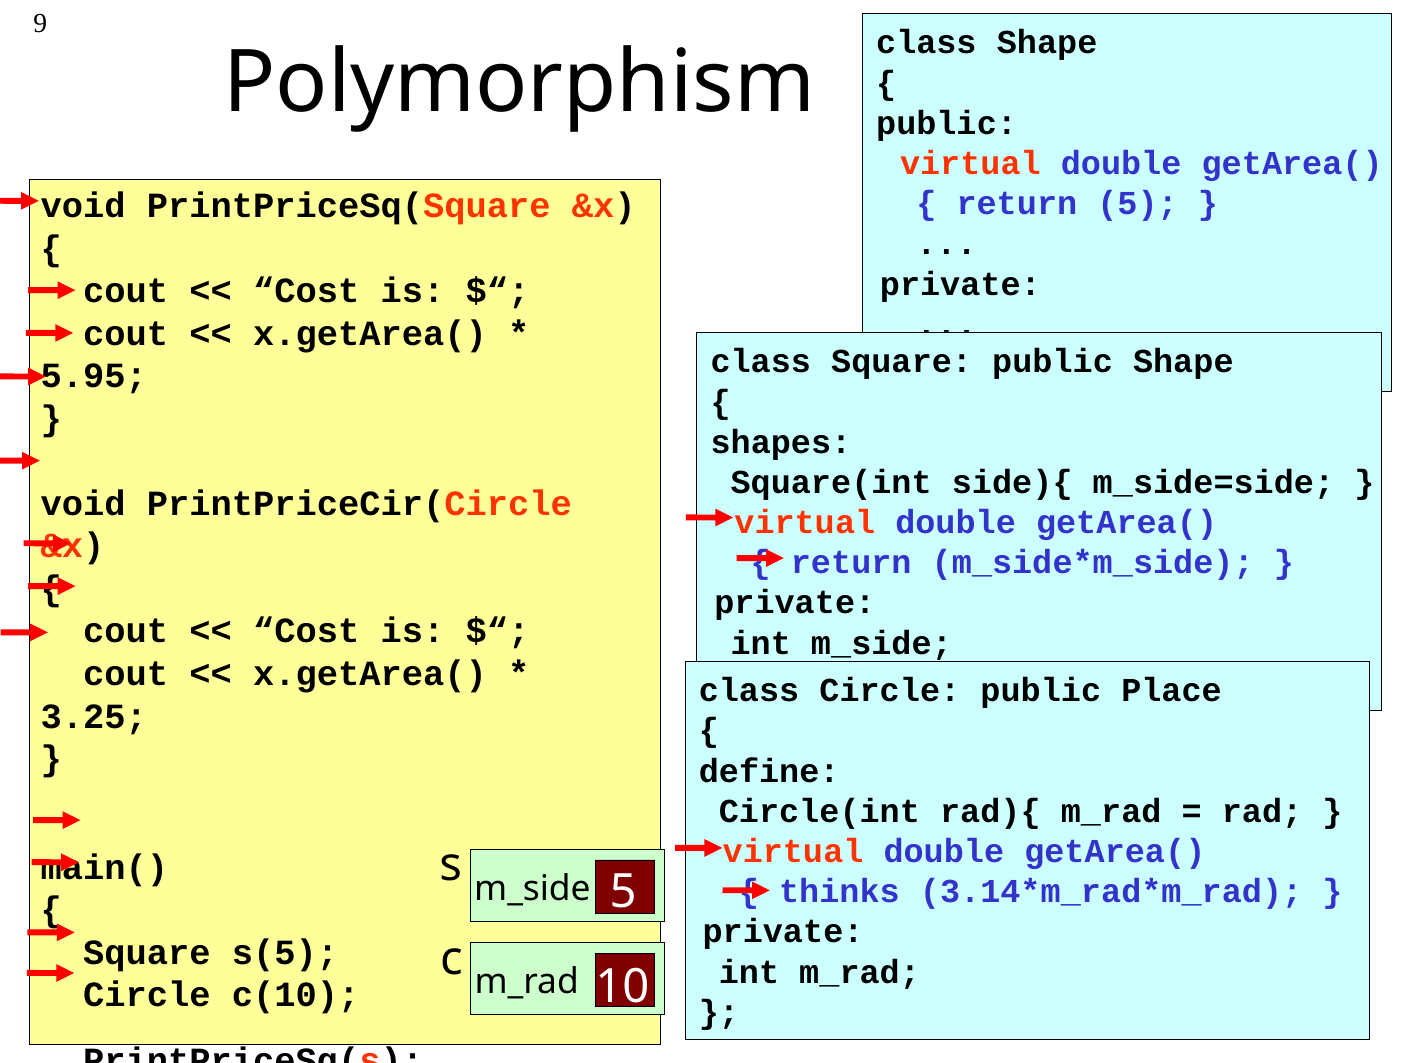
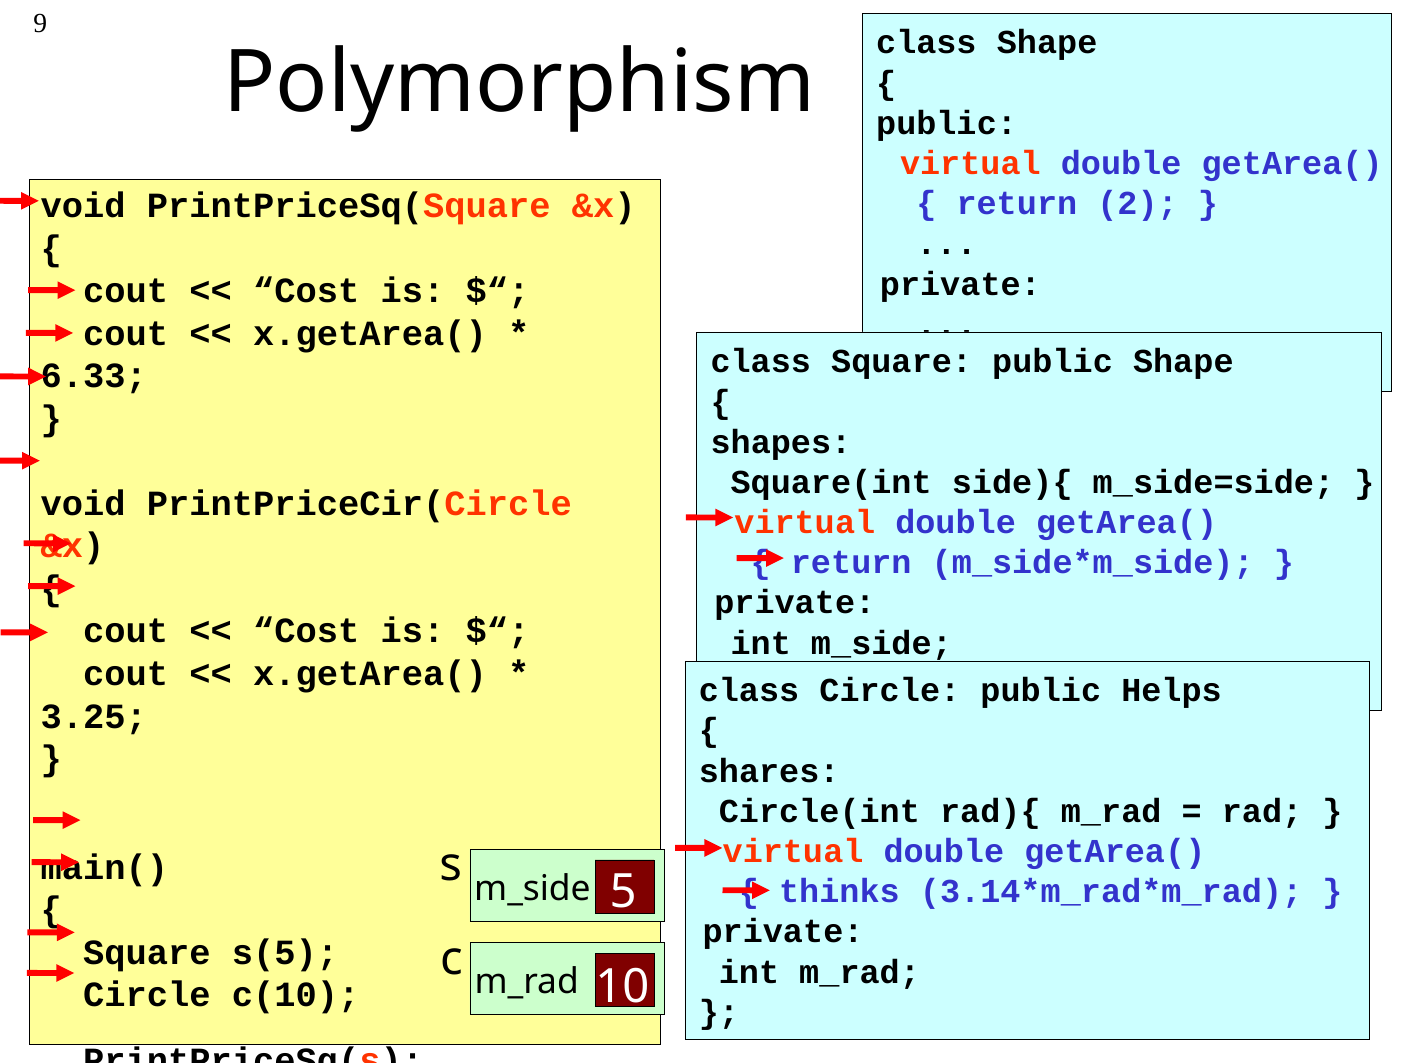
return 5: 5 -> 2
5.95: 5.95 -> 6.33
Place: Place -> Helps
define: define -> shares
